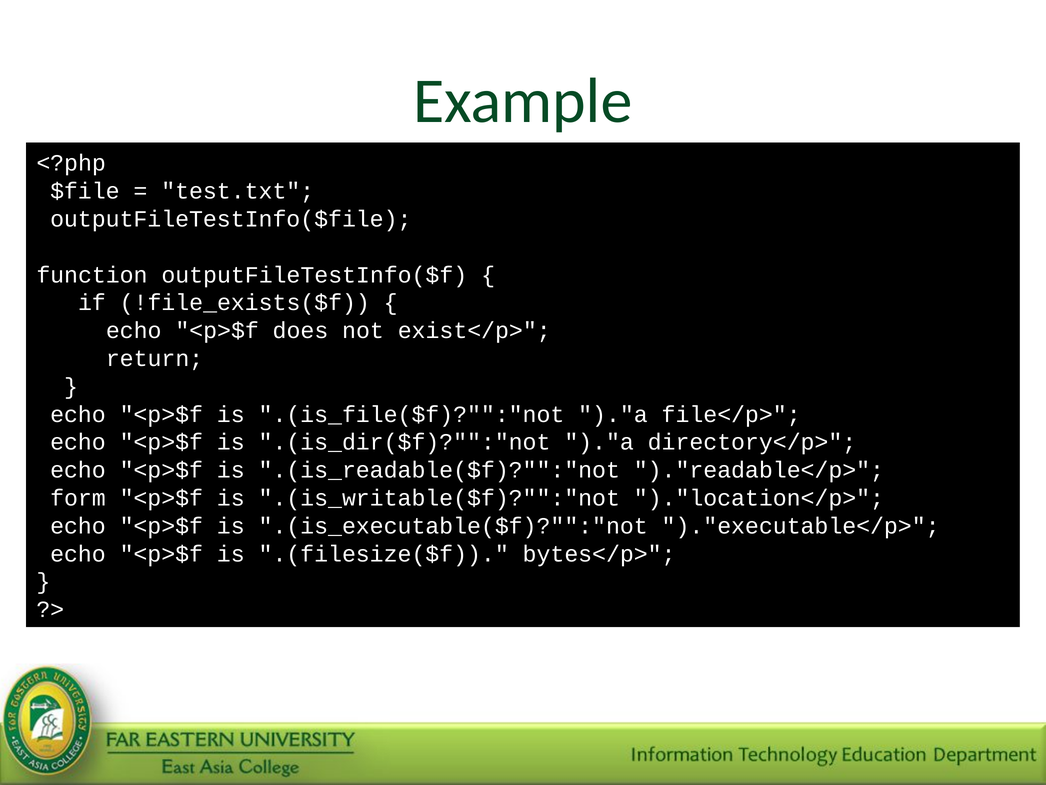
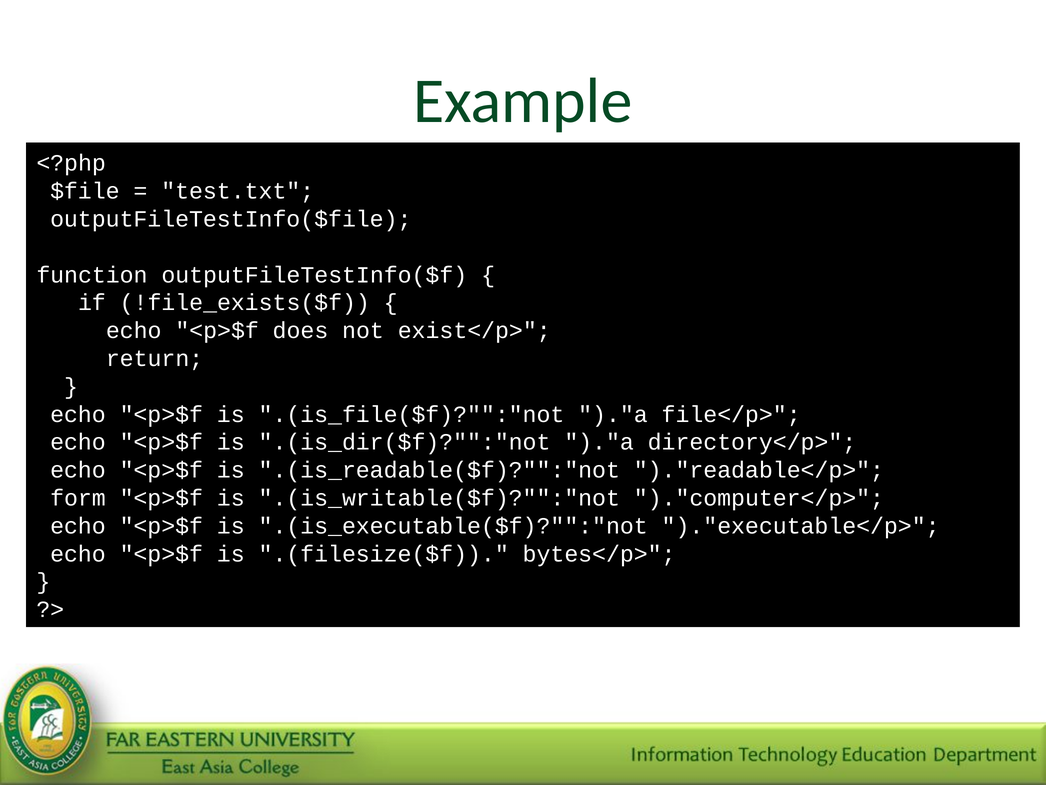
)."location</p>: )."location</p> -> )."computer</p>
